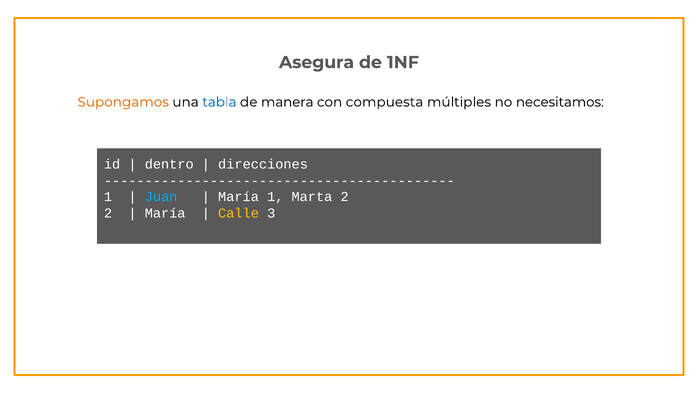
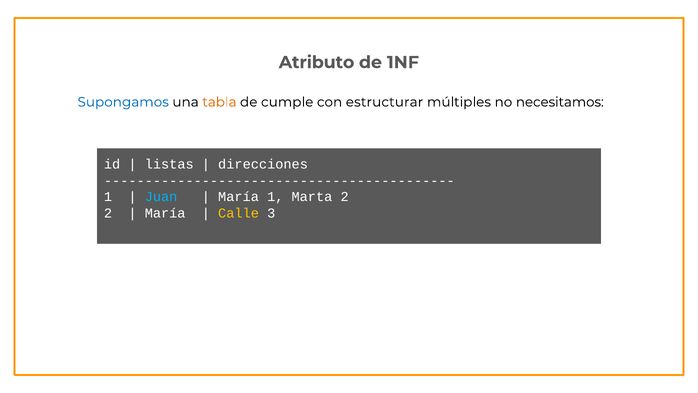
Asegura: Asegura -> Atributo
Supongamos colour: orange -> blue
tabla colour: blue -> orange
manera: manera -> cumple
compuesta: compuesta -> estructurar
dentro: dentro -> listas
